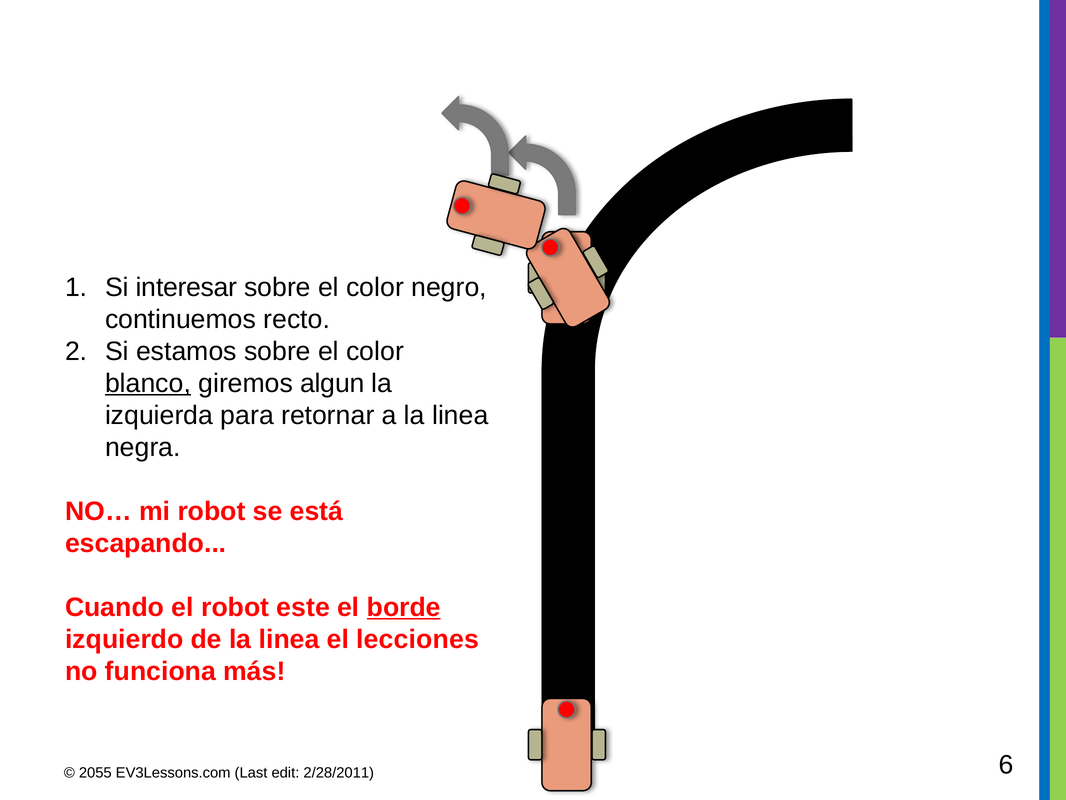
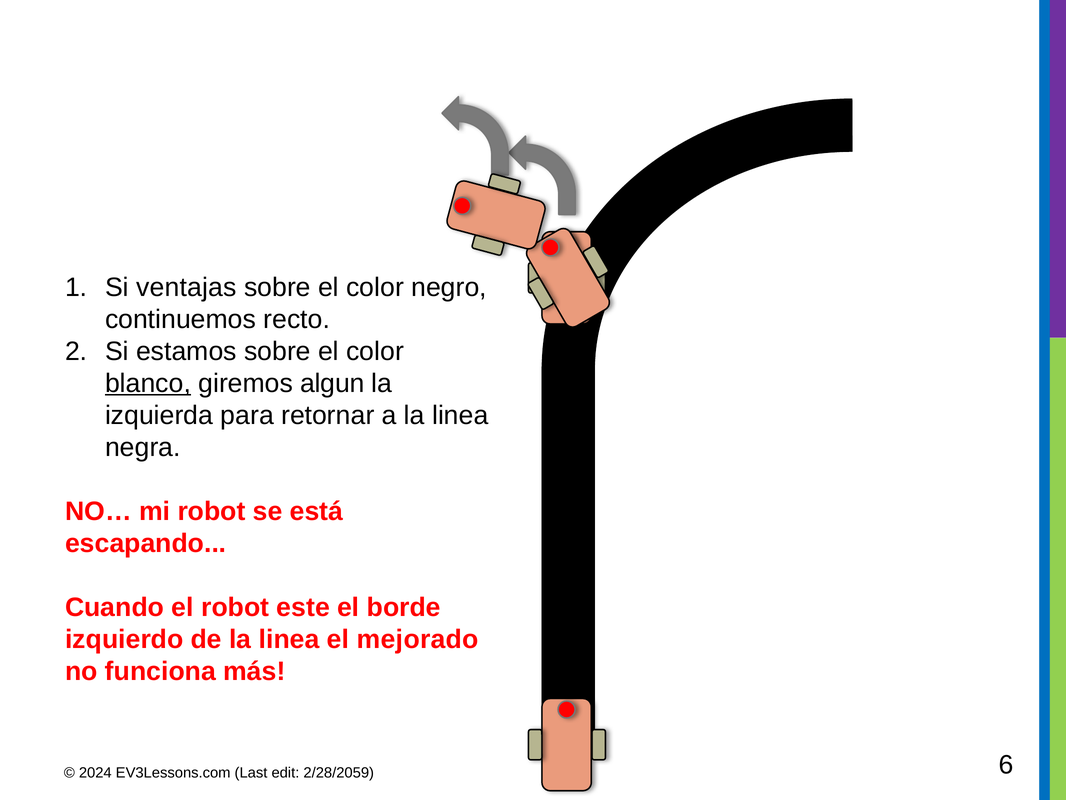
interesar: interesar -> ventajas
borde underline: present -> none
lecciones: lecciones -> mejorado
2055: 2055 -> 2024
2/28/2011: 2/28/2011 -> 2/28/2059
